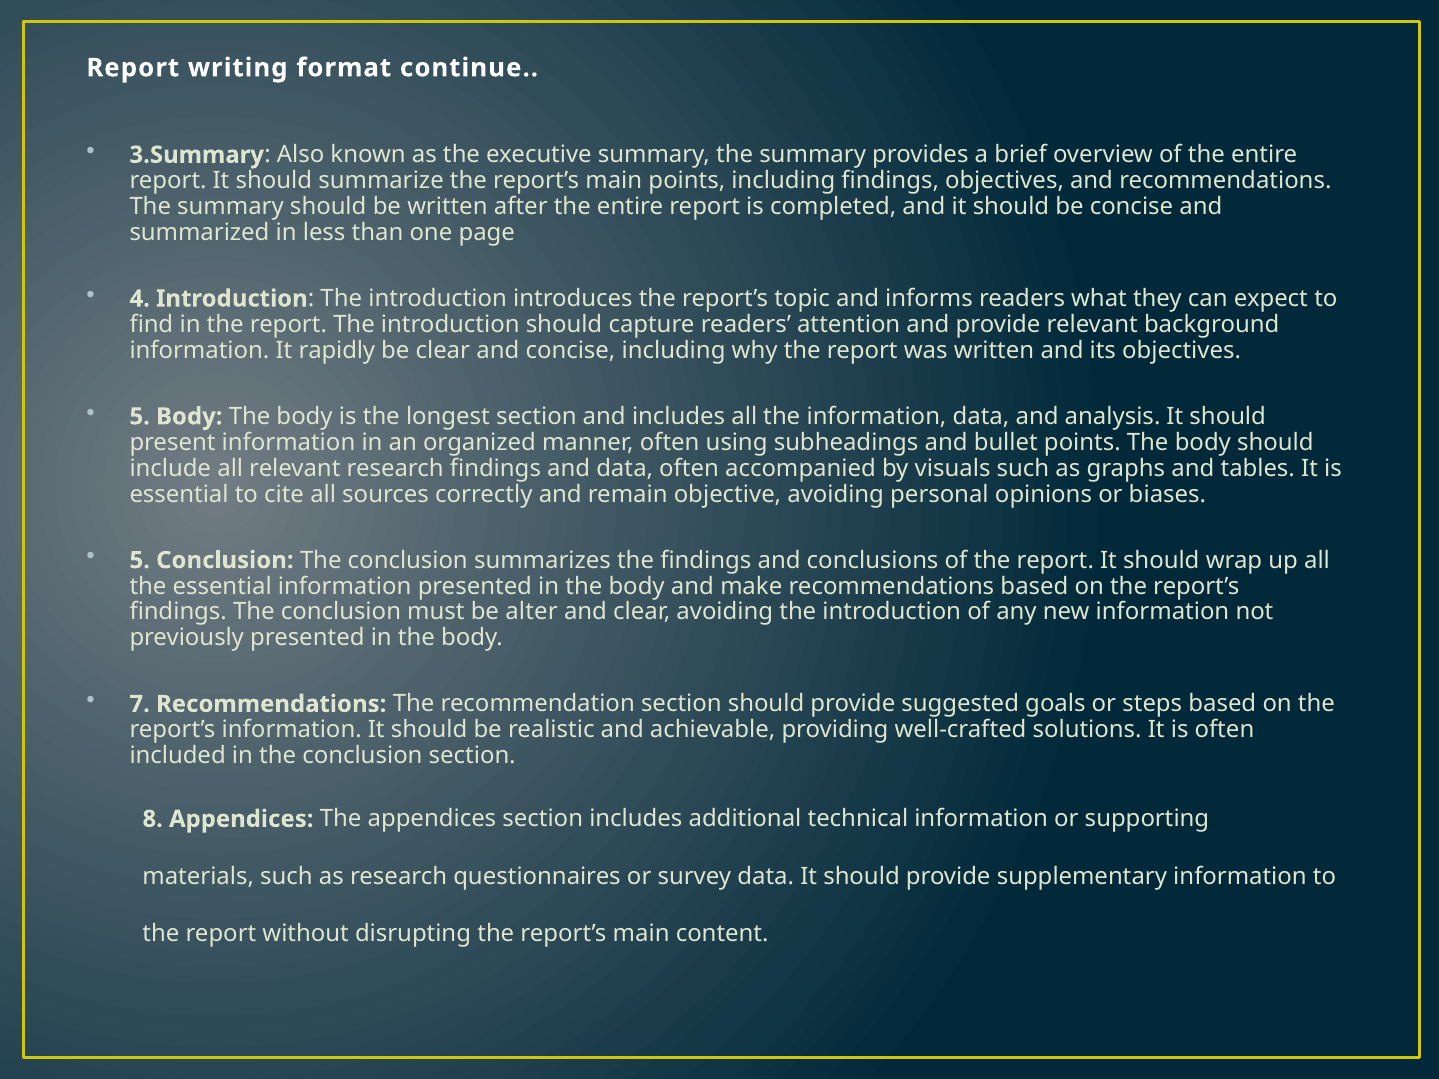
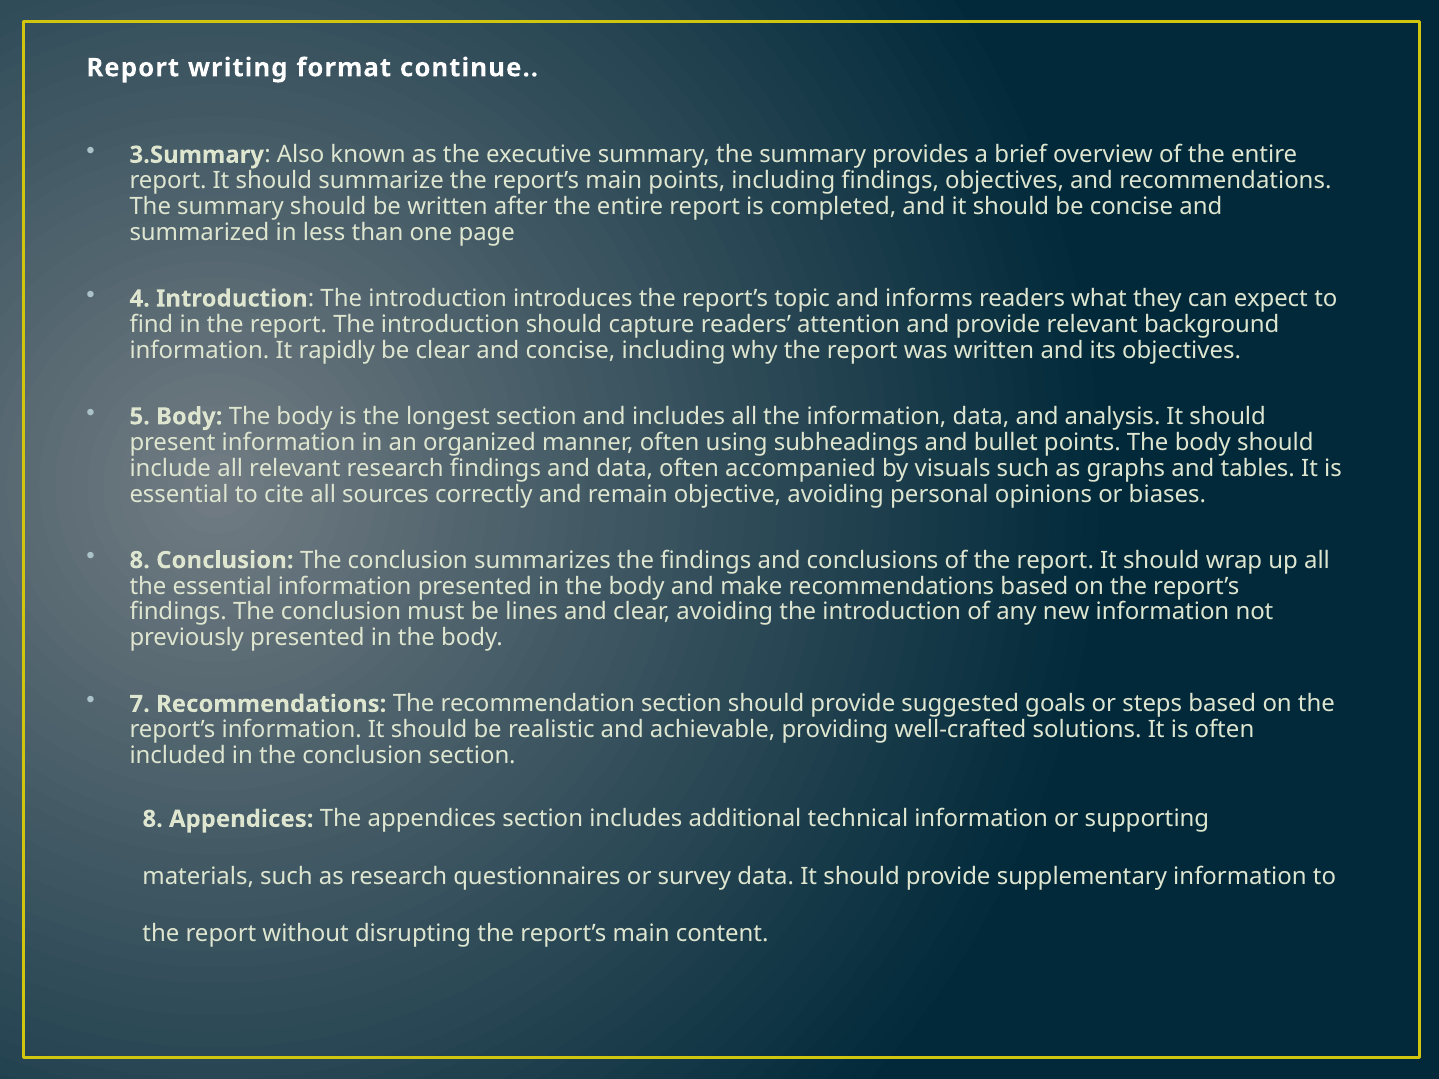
5 at (140, 560): 5 -> 8
alter: alter -> lines
